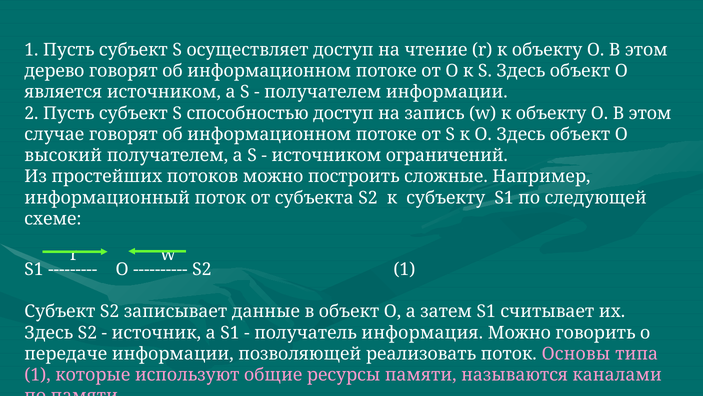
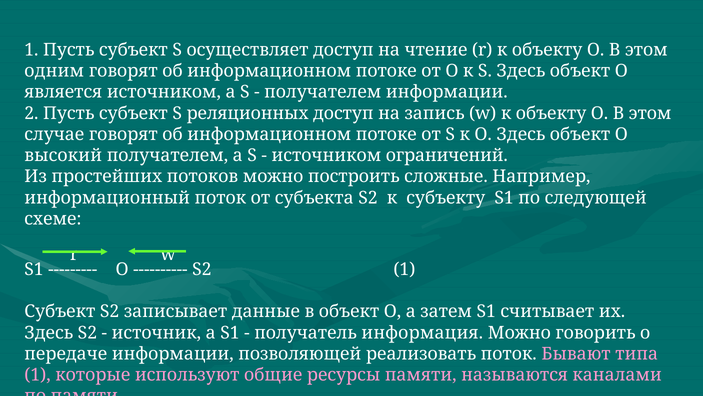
дерево: дерево -> одним
способностью: способностью -> реляционных
Основы: Основы -> Бывают
